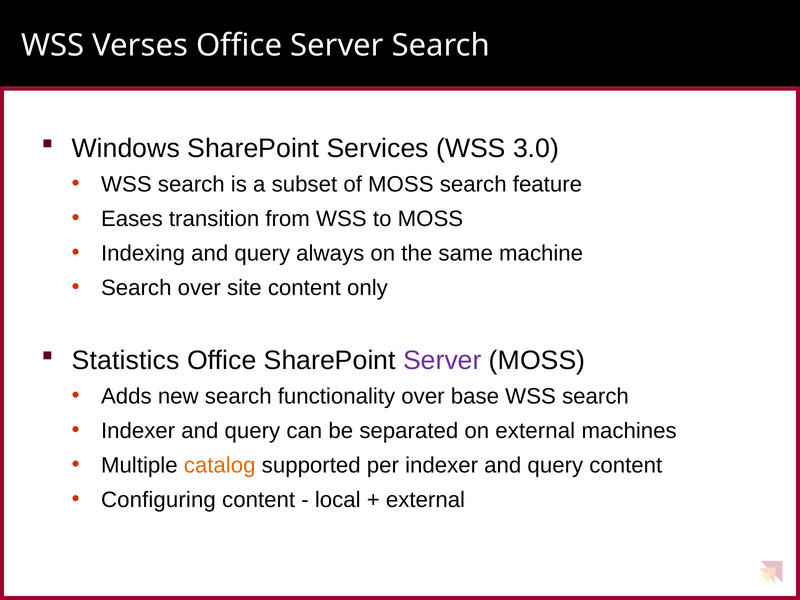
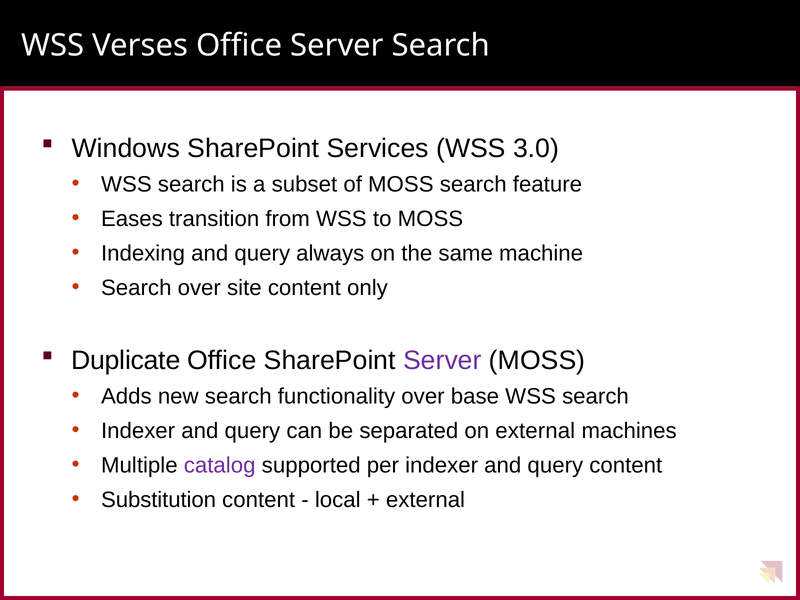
Statistics: Statistics -> Duplicate
catalog colour: orange -> purple
Configuring: Configuring -> Substitution
